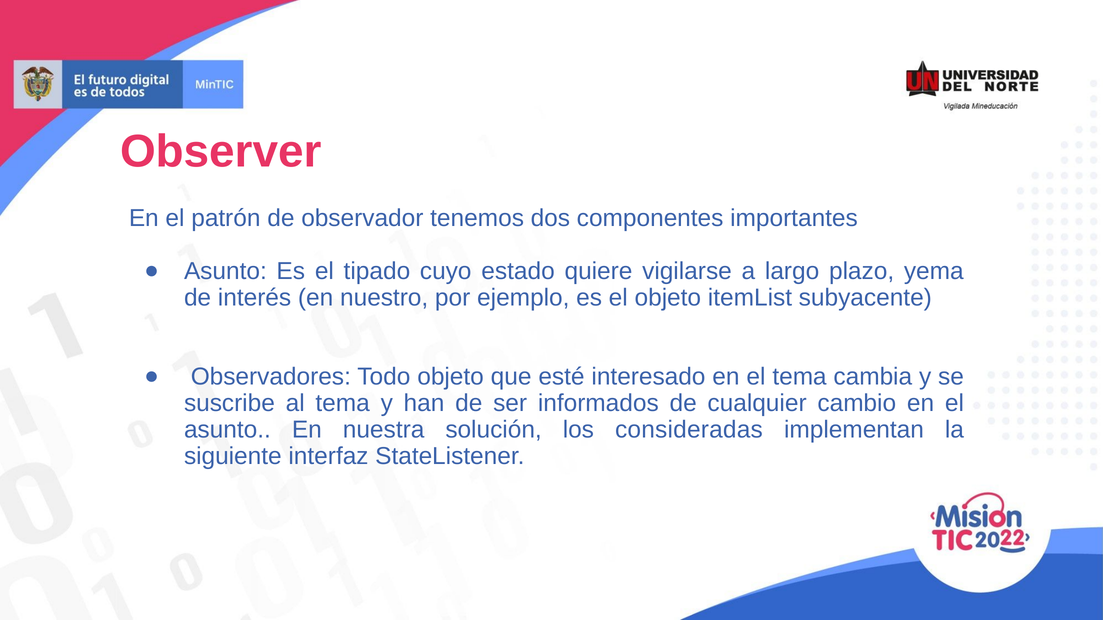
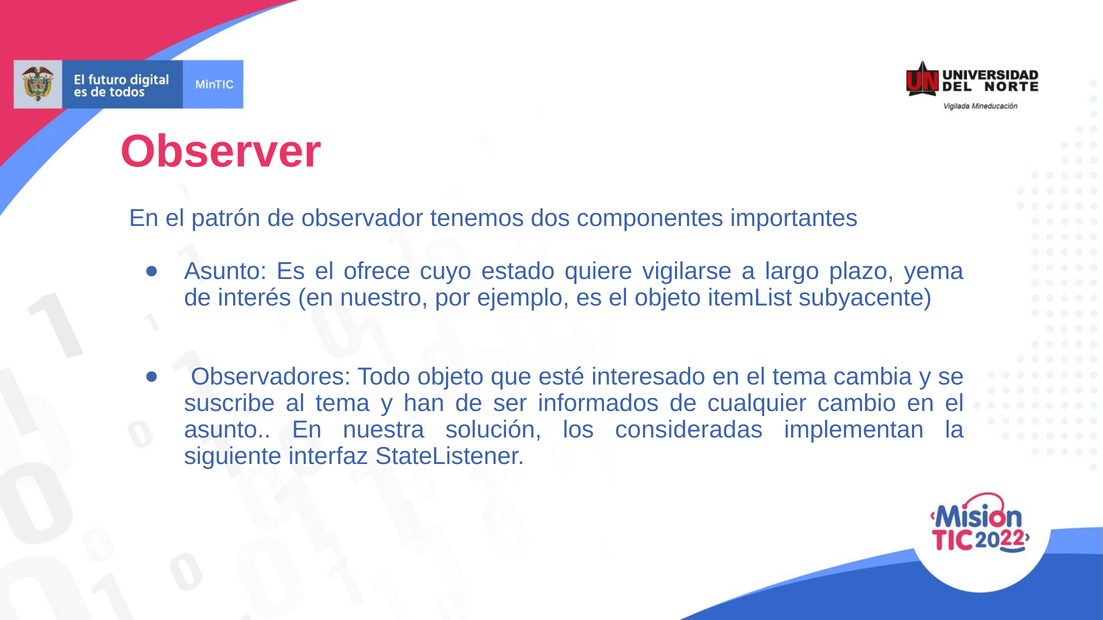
tipado: tipado -> ofrece
